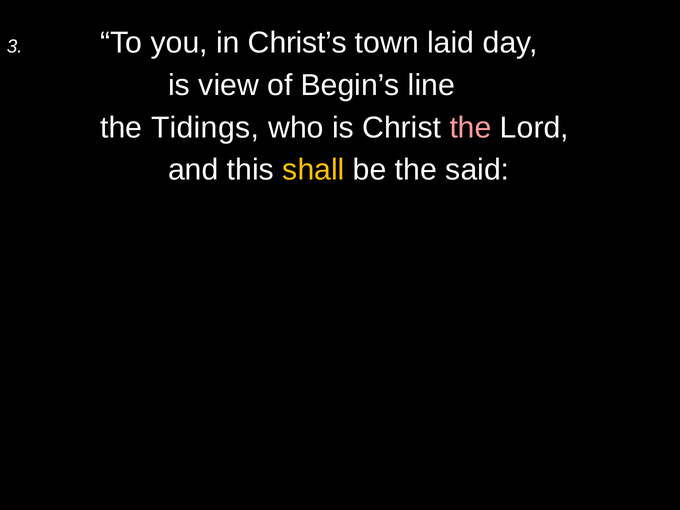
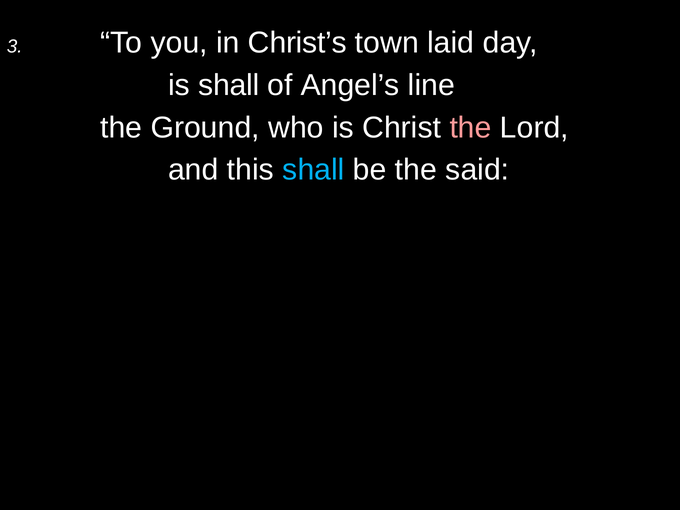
is view: view -> shall
Begin’s: Begin’s -> Angel’s
Tidings: Tidings -> Ground
shall at (313, 170) colour: yellow -> light blue
